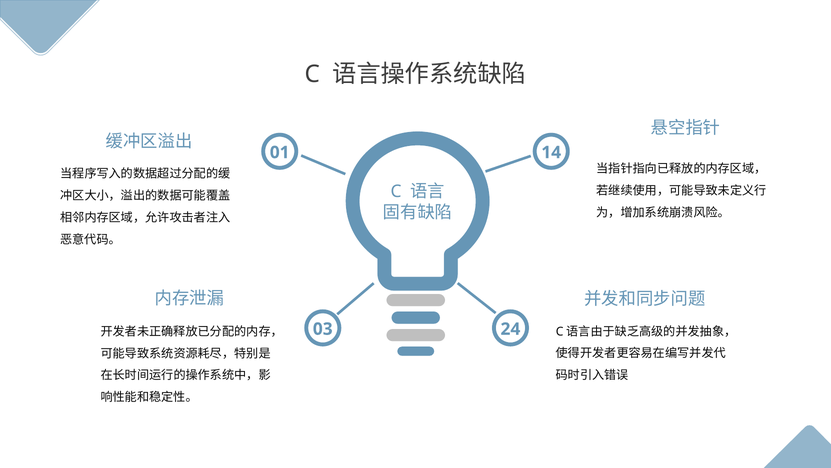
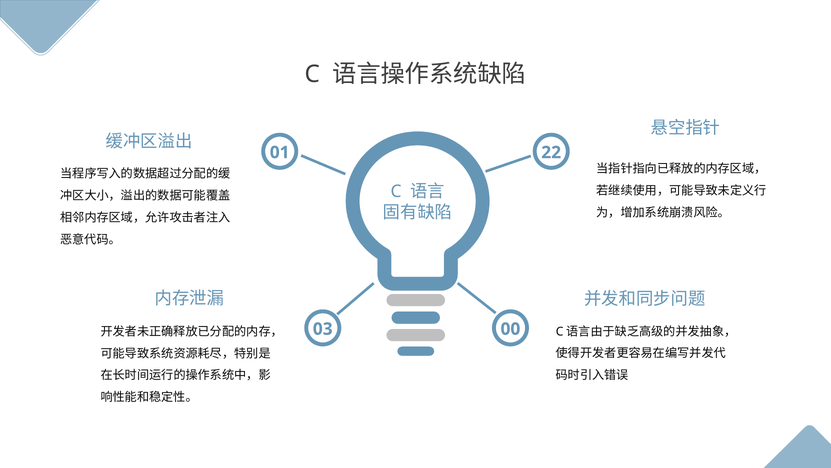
14: 14 -> 22
24: 24 -> 00
